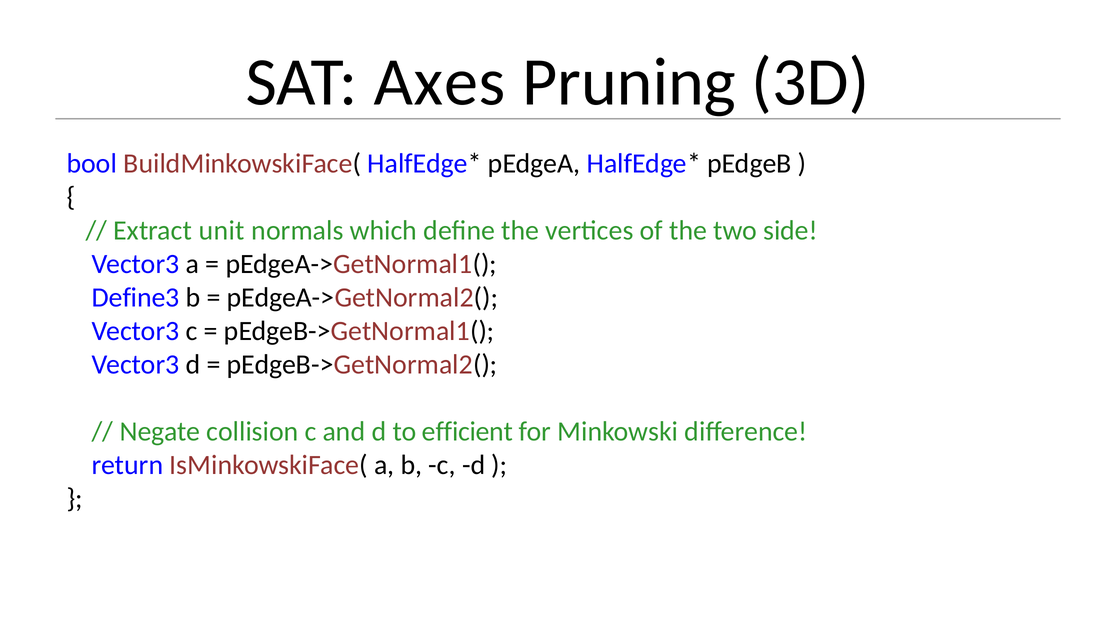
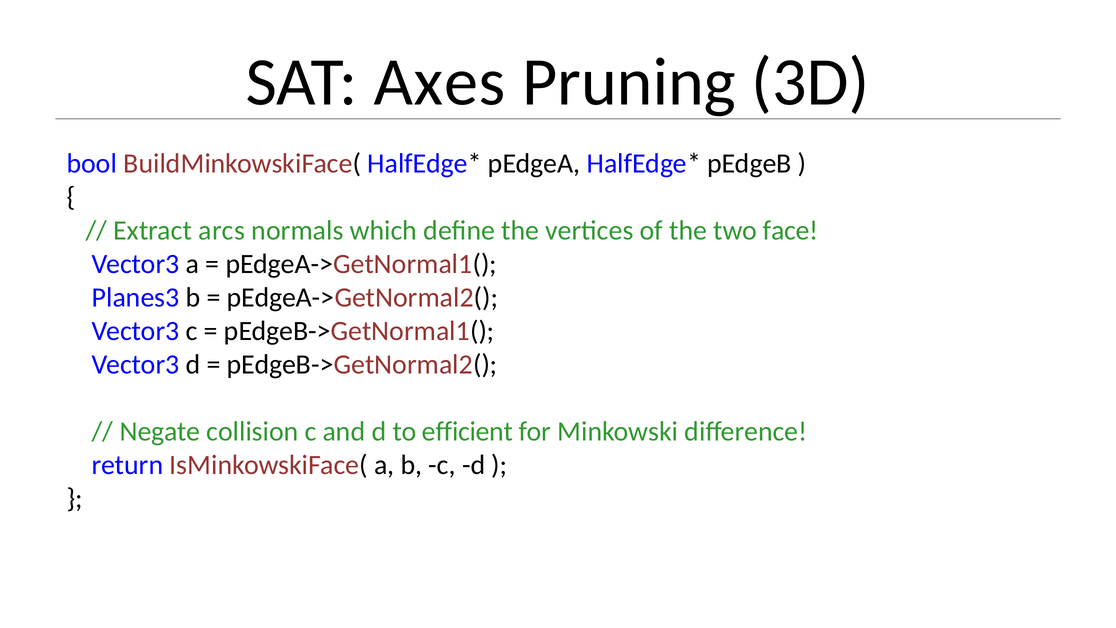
unit: unit -> arcs
side: side -> face
Define3: Define3 -> Planes3
